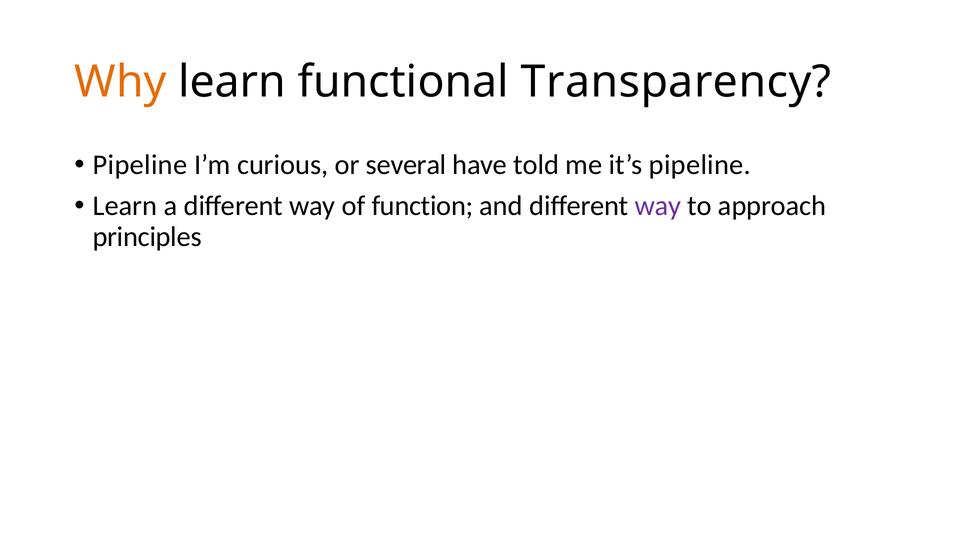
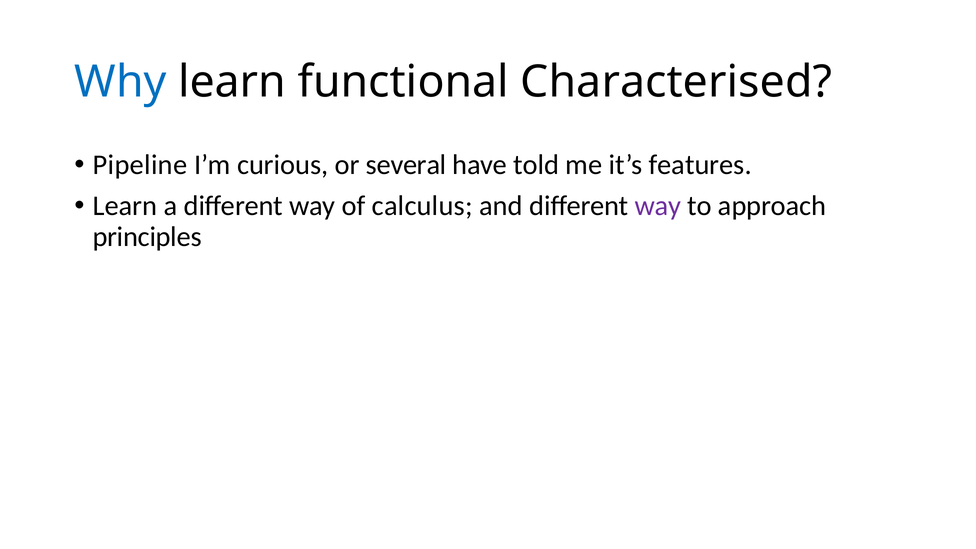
Why colour: orange -> blue
Transparency: Transparency -> Characterised
it’s pipeline: pipeline -> features
function: function -> calculus
